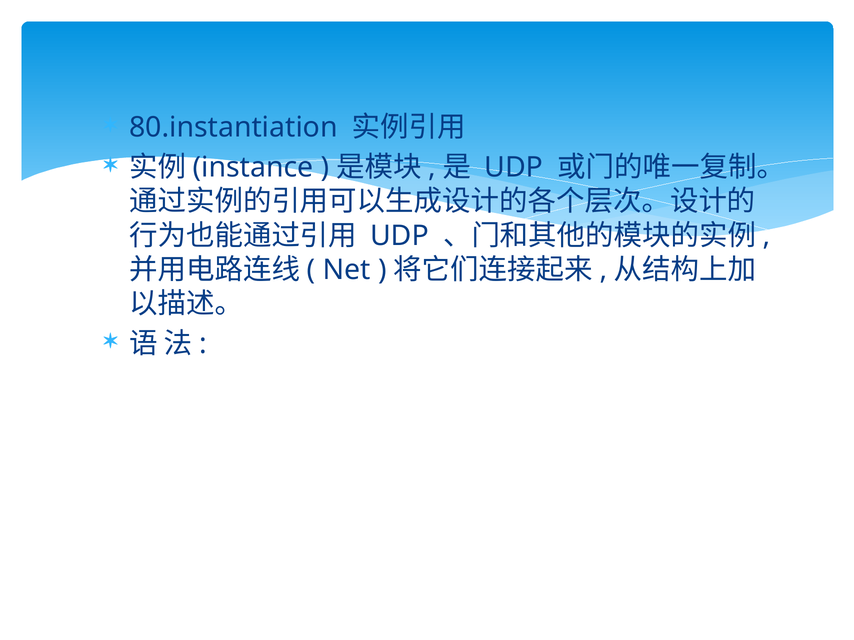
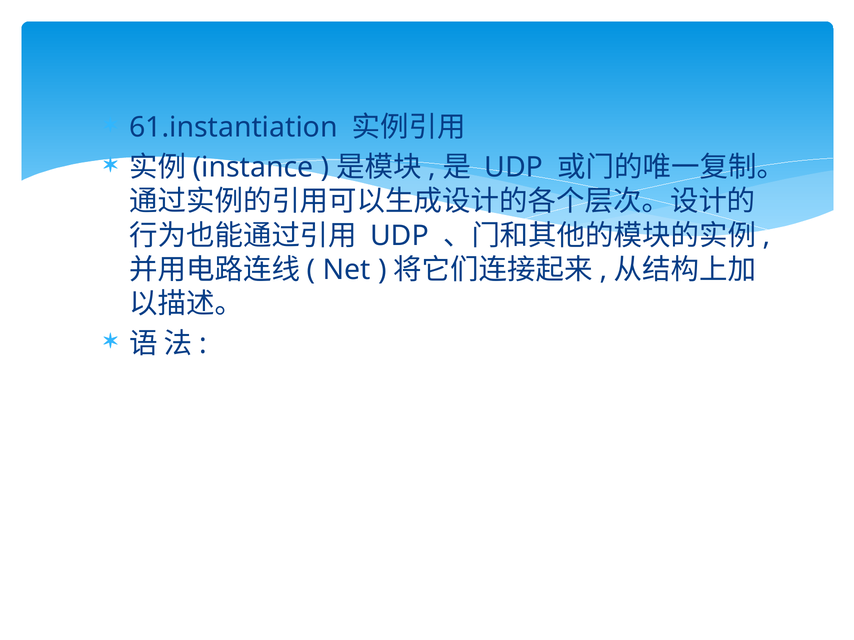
80.instantiation: 80.instantiation -> 61.instantiation
